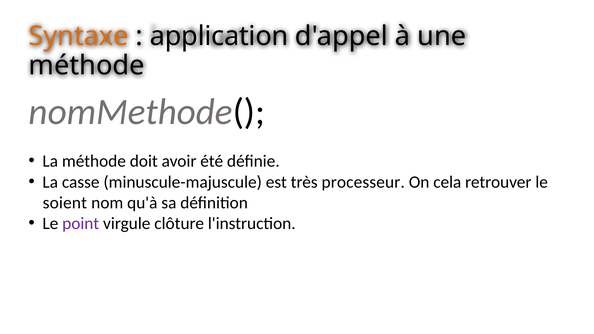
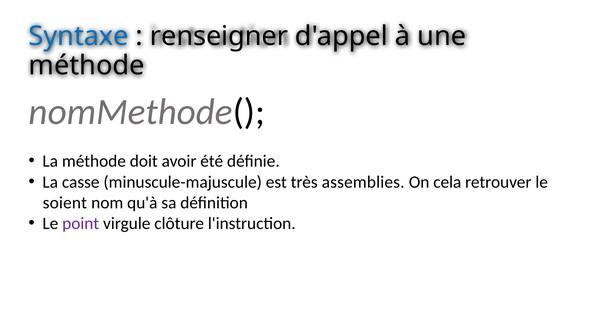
Syntaxe colour: orange -> blue
application: application -> renseigner
processeur: processeur -> assemblies
